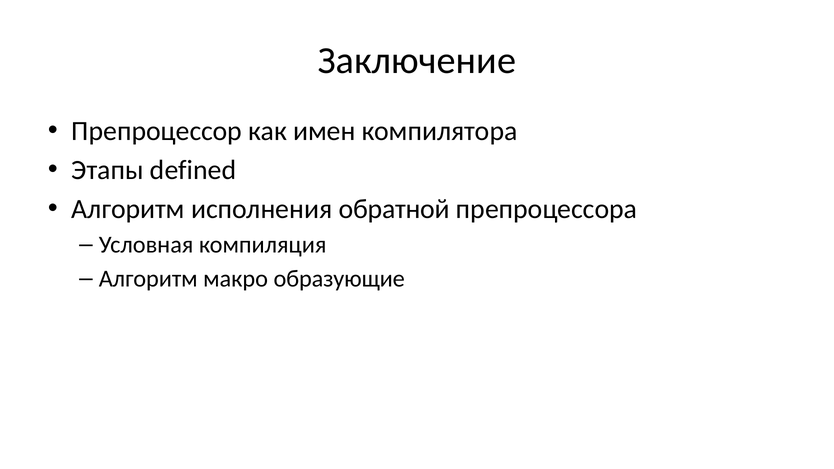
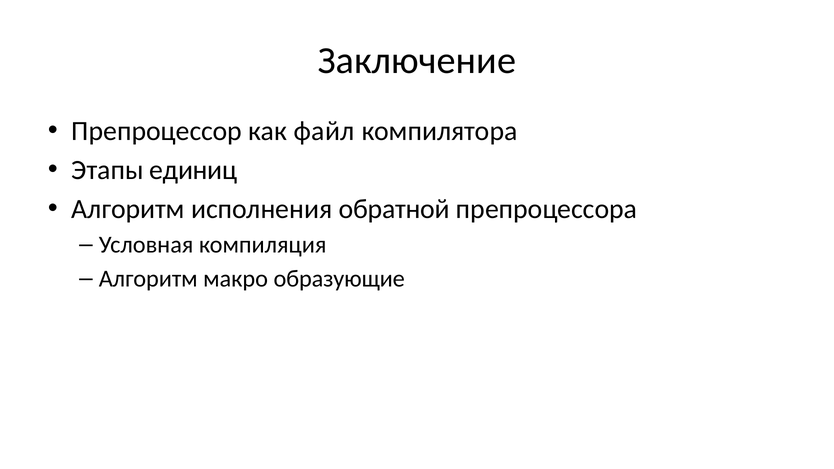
имен: имен -> файл
defined: defined -> единиц
